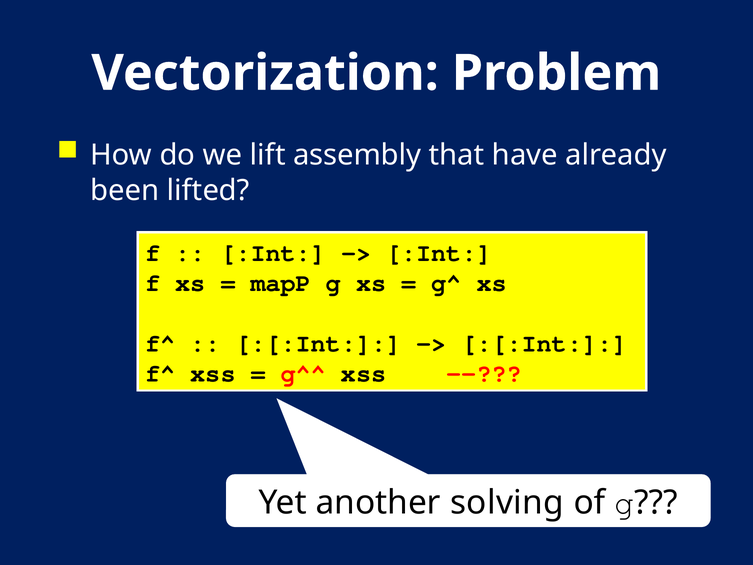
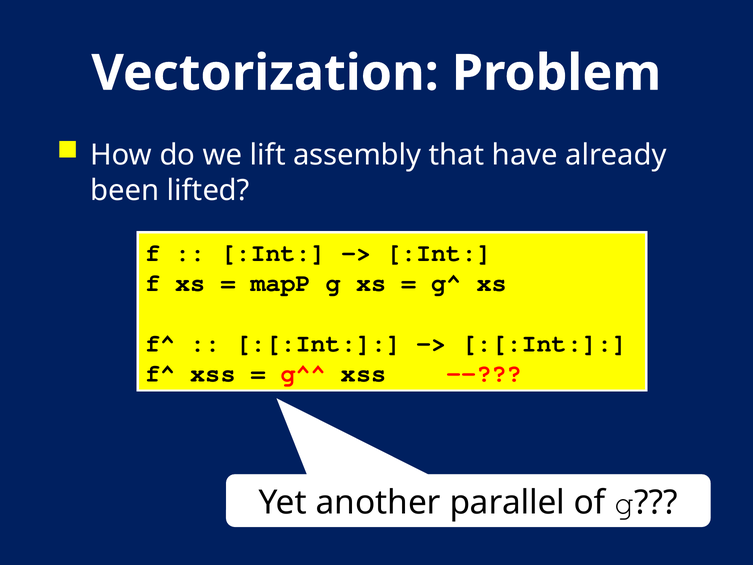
solving: solving -> parallel
